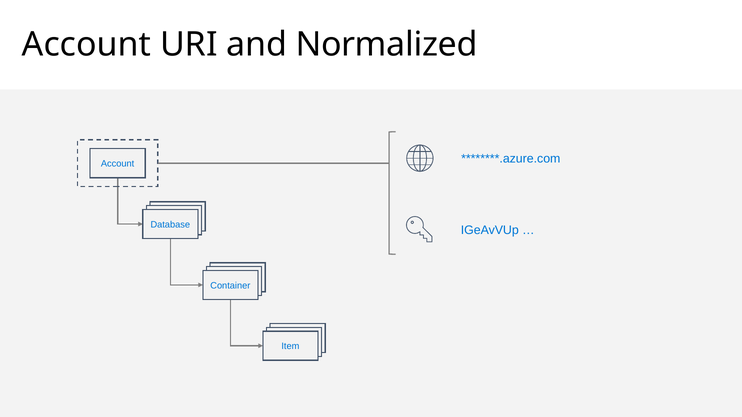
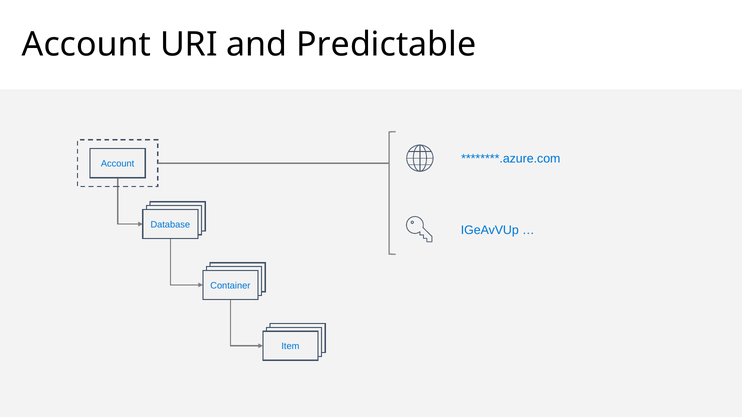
Normalized: Normalized -> Predictable
